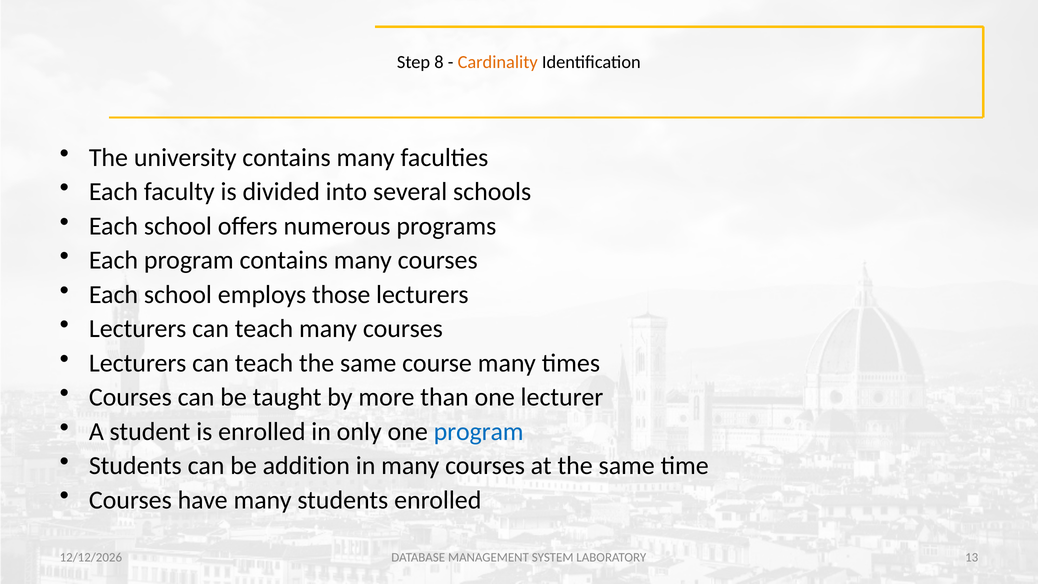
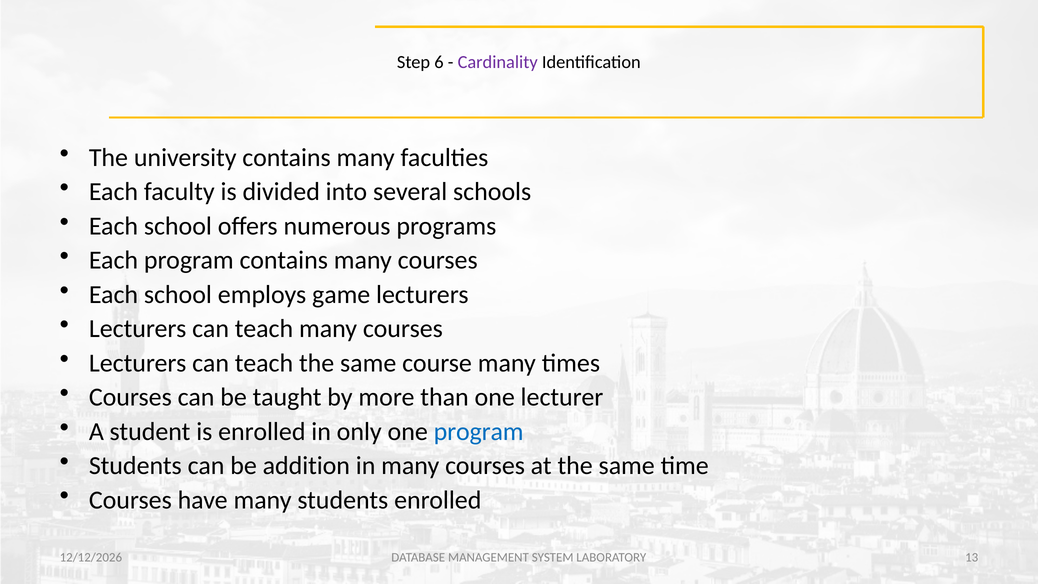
8: 8 -> 6
Cardinality colour: orange -> purple
those: those -> game
